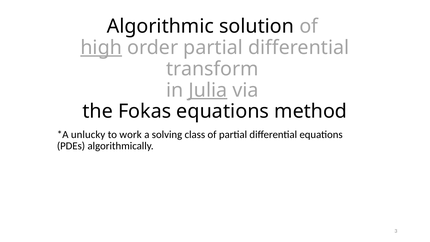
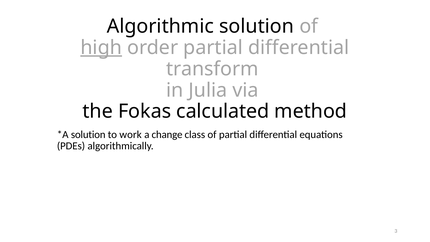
Julia underline: present -> none
Fokas equations: equations -> calculated
unlucky at (88, 134): unlucky -> solution
solving: solving -> change
